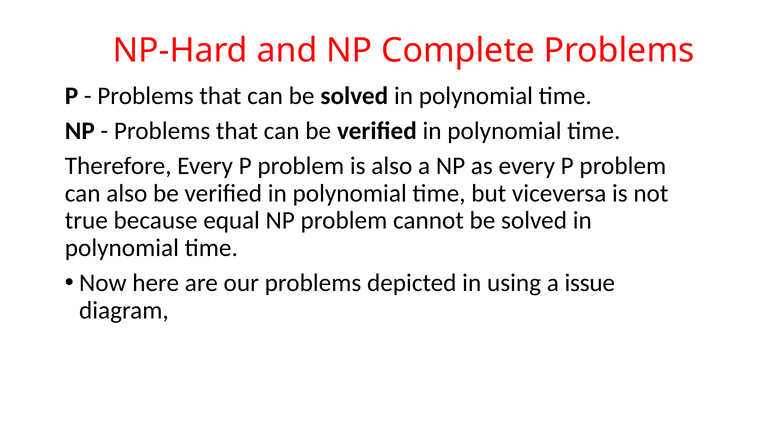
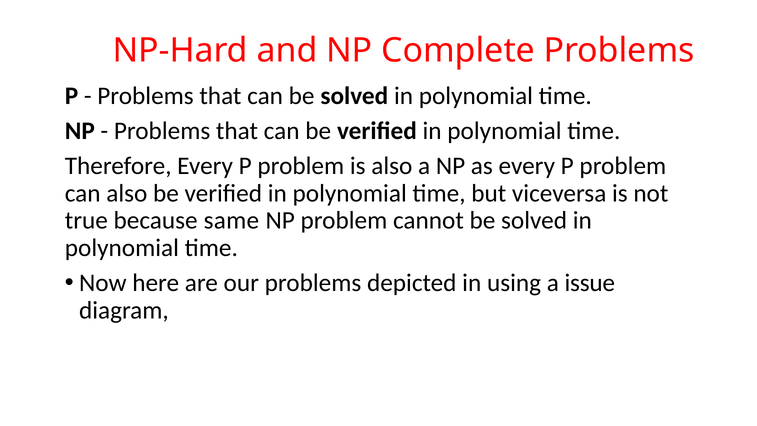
equal: equal -> same
